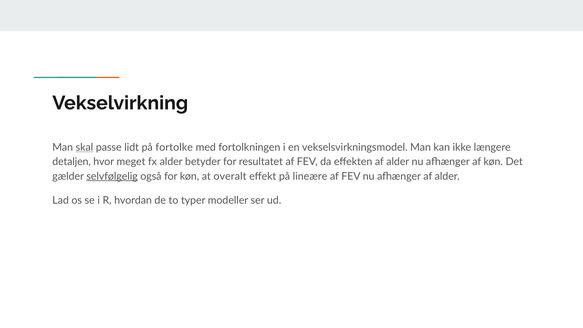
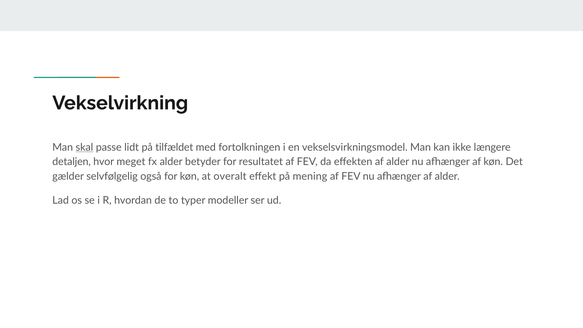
fortolke: fortolke -> tilfældet
selvfølgelig underline: present -> none
lineære: lineære -> mening
